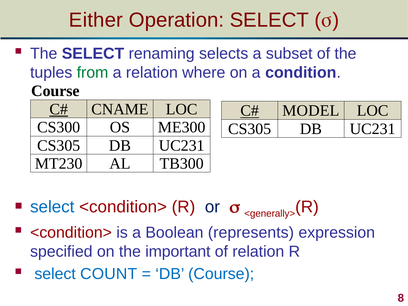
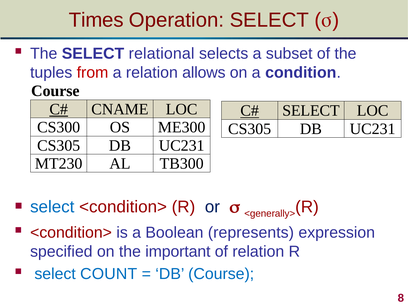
Either: Either -> Times
renaming: renaming -> relational
from colour: green -> red
where: where -> allows
MODEL at (311, 111): MODEL -> SELECT
